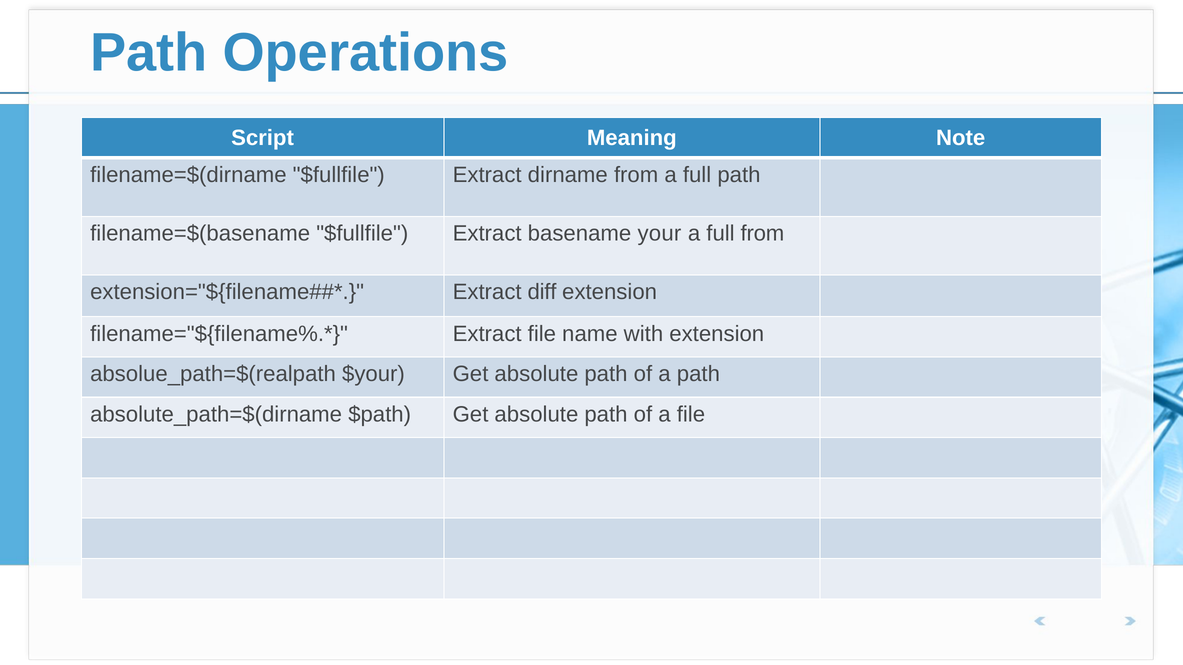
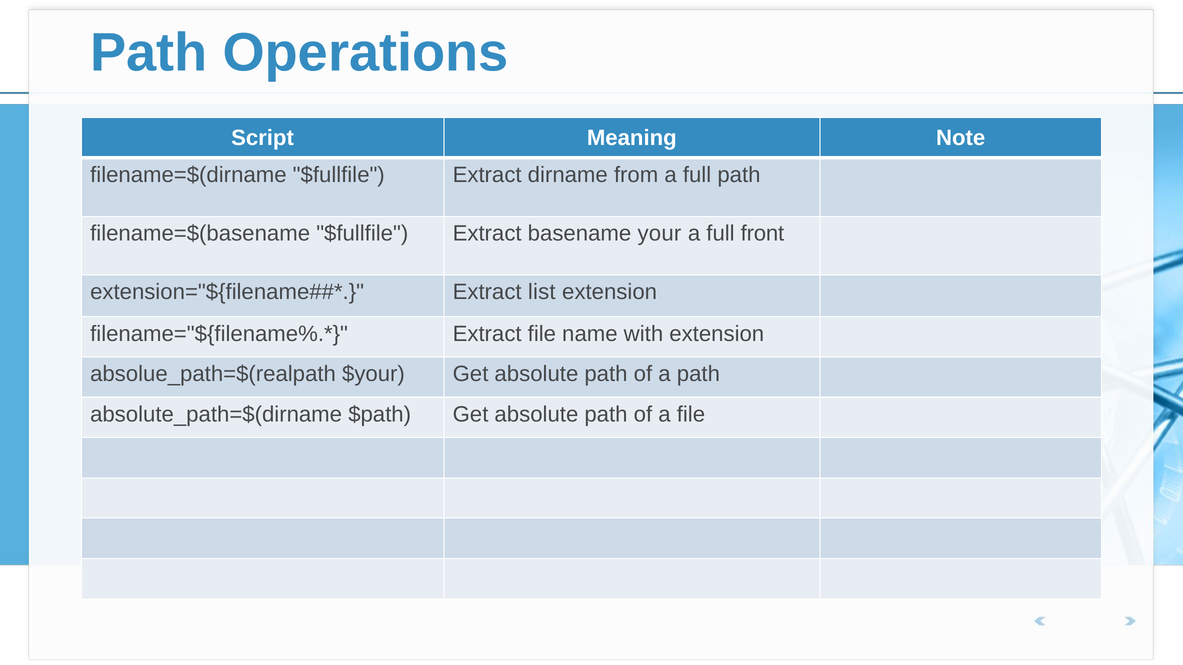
full from: from -> front
diff: diff -> list
